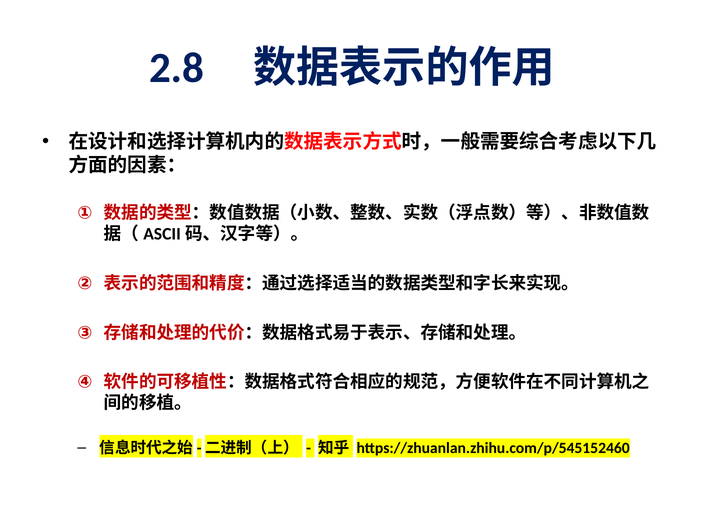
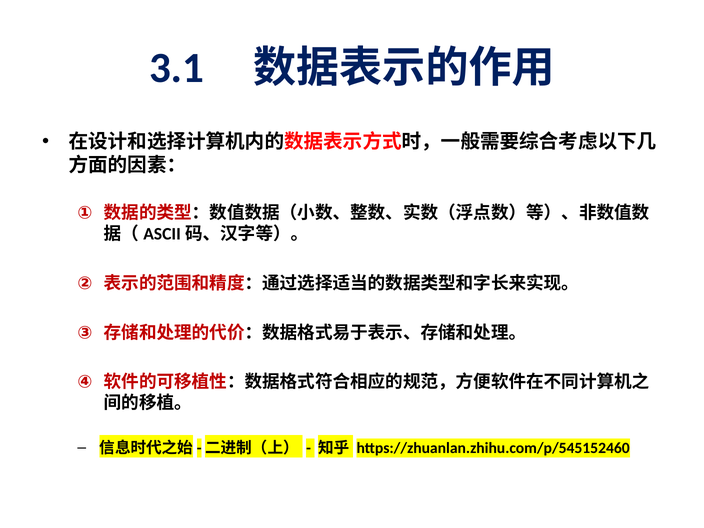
2.8: 2.8 -> 3.1
